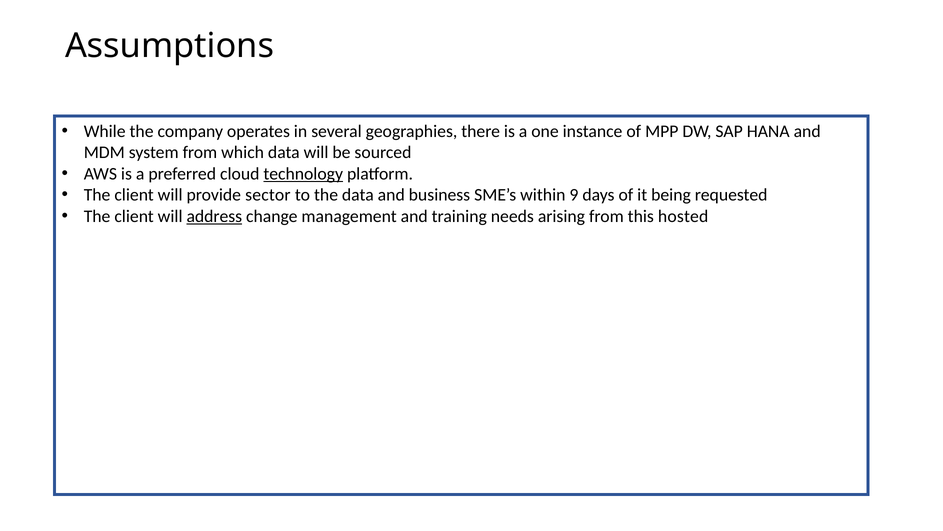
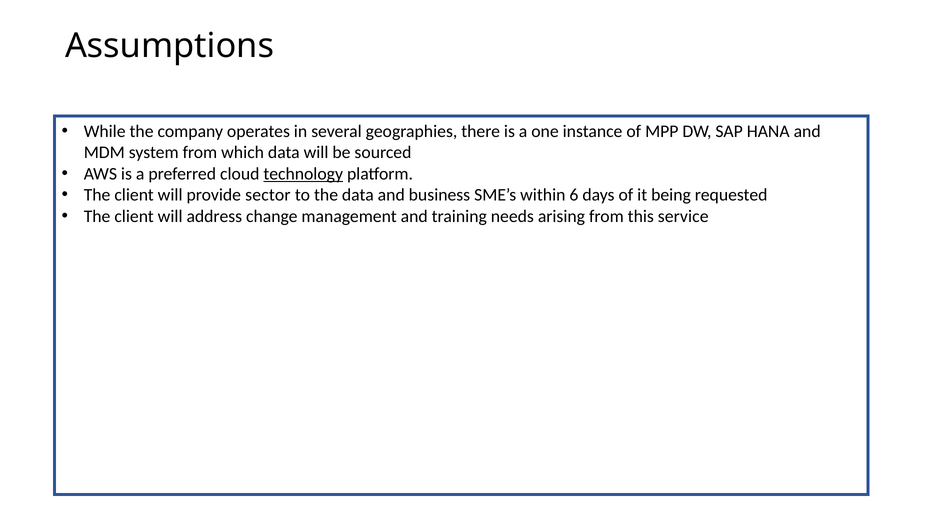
9: 9 -> 6
address underline: present -> none
hosted: hosted -> service
